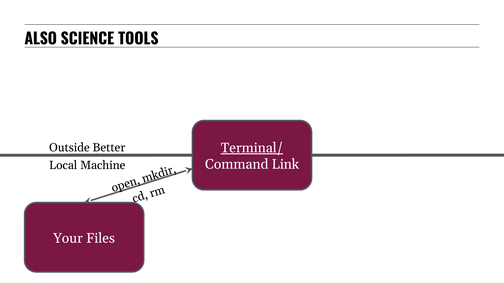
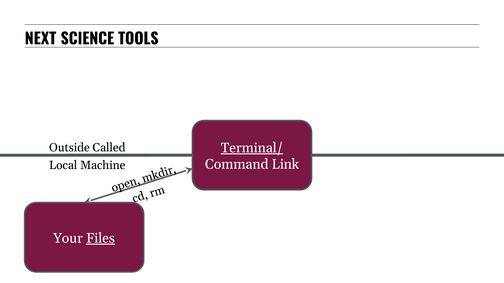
ALSO: ALSO -> NEXT
Better: Better -> Called
Files underline: none -> present
